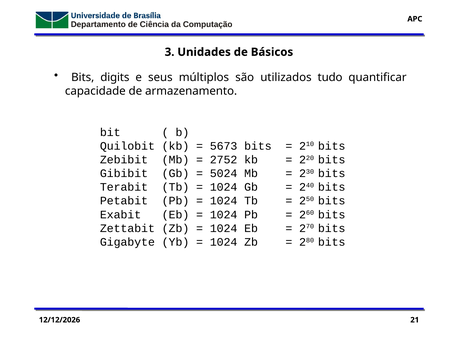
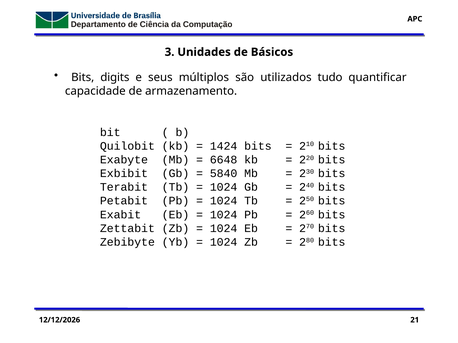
5673: 5673 -> 1424
Zebibit: Zebibit -> Exabyte
2752: 2752 -> 6648
Gibibit: Gibibit -> Exbibit
5024: 5024 -> 5840
Gigabyte: Gigabyte -> Zebibyte
